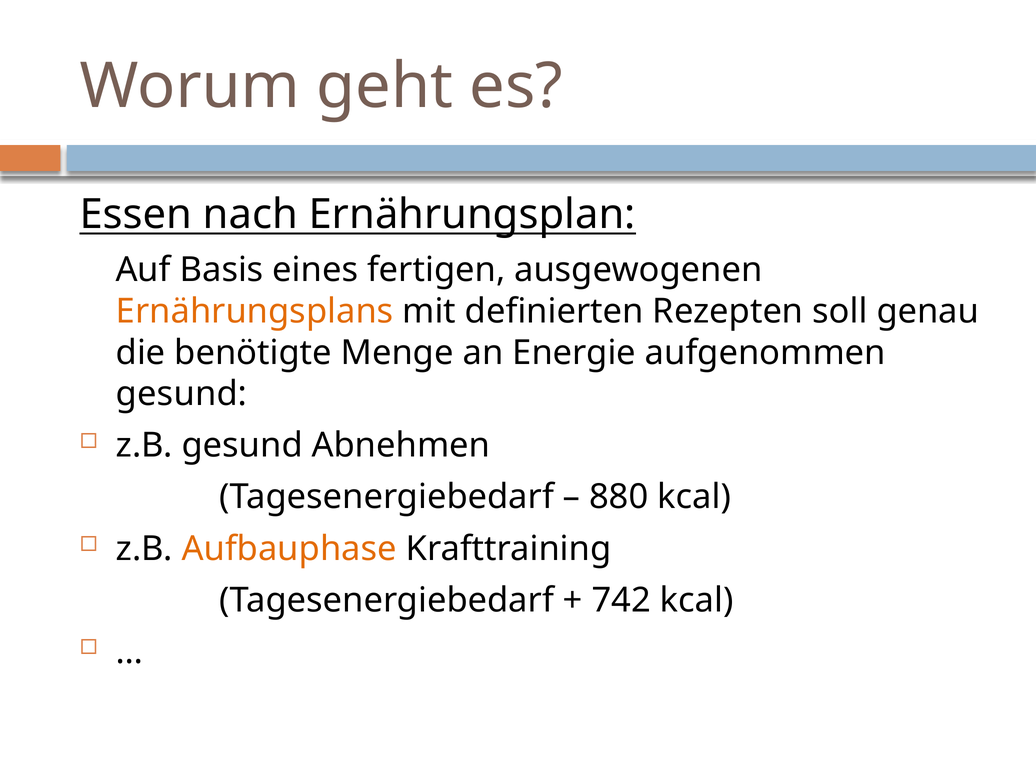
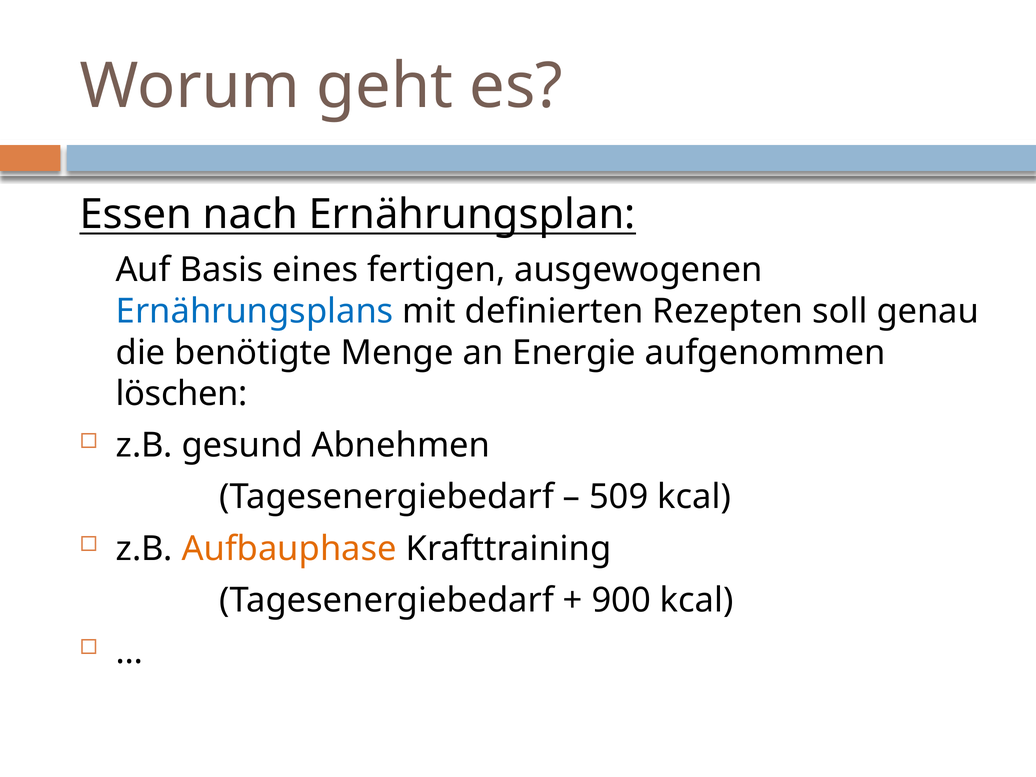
Ernährungsplans colour: orange -> blue
gesund at (182, 394): gesund -> löschen
880: 880 -> 509
742: 742 -> 900
